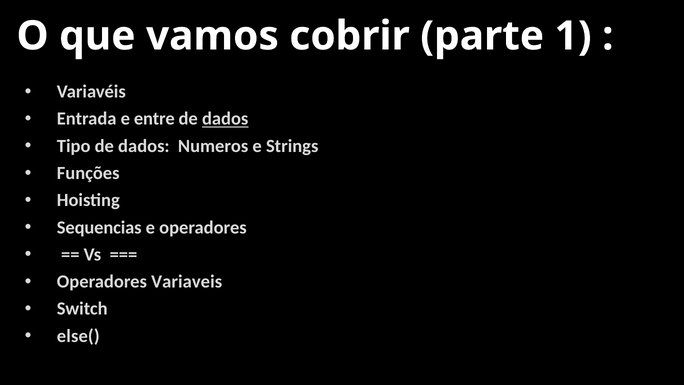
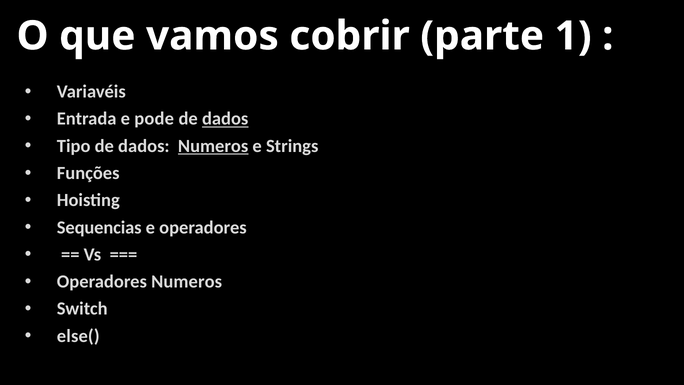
entre: entre -> pode
Numeros at (213, 146) underline: none -> present
Operadores Variaveis: Variaveis -> Numeros
